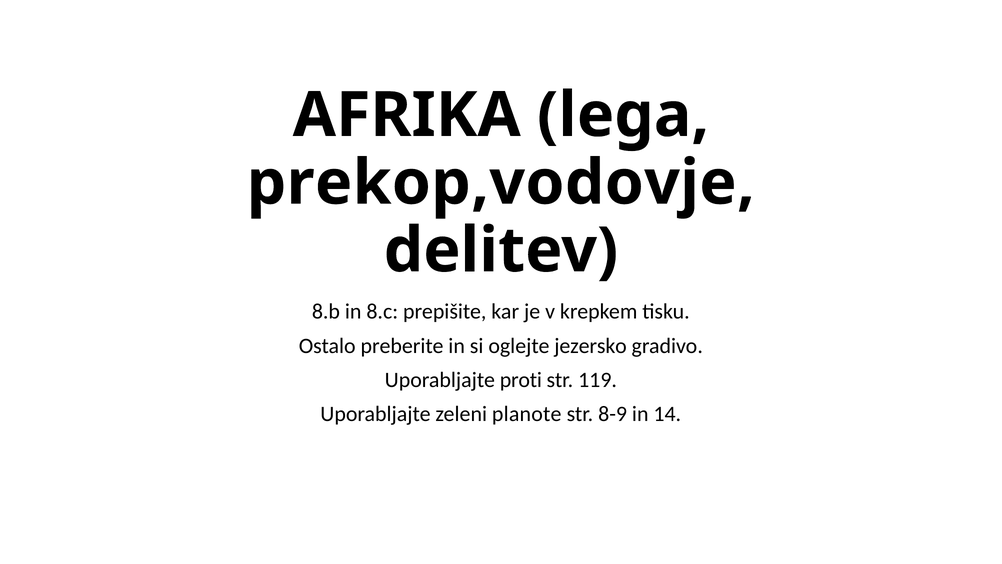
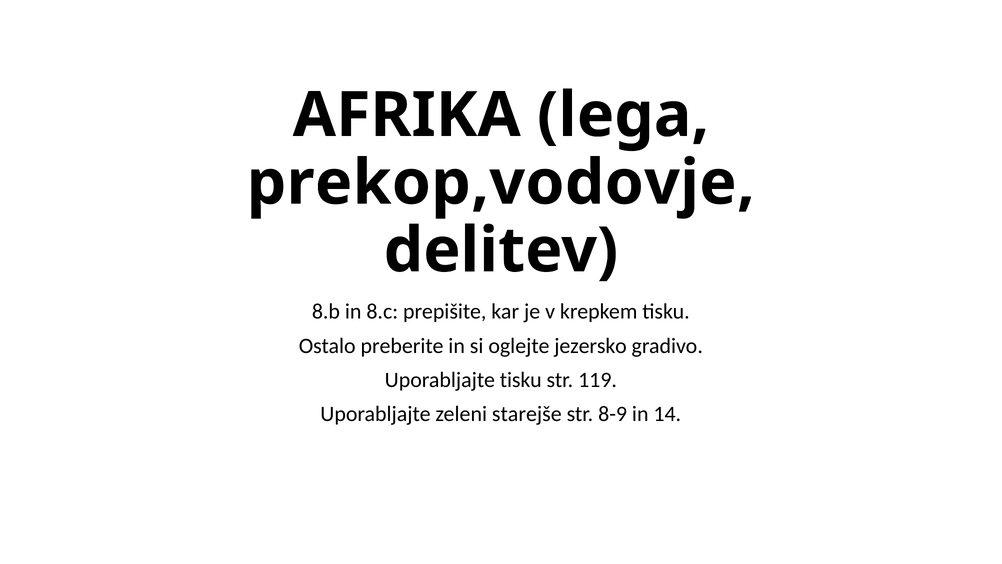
Uporabljajte proti: proti -> tisku
planote: planote -> starejše
